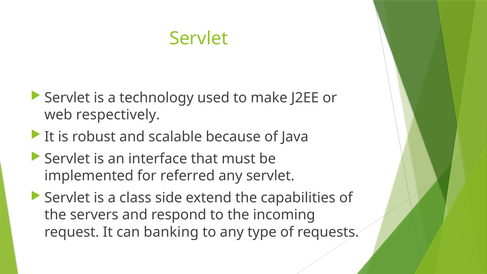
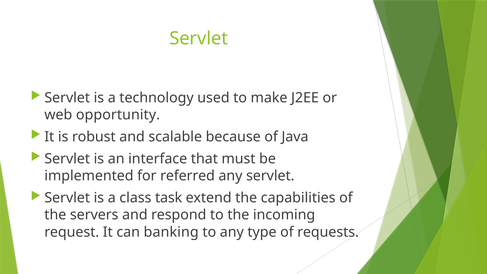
respectively: respectively -> opportunity
side: side -> task
